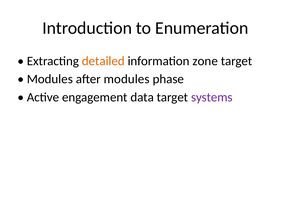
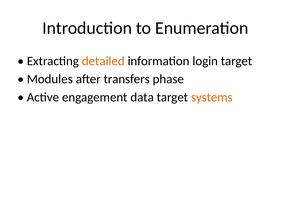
zone: zone -> login
after modules: modules -> transfers
systems colour: purple -> orange
